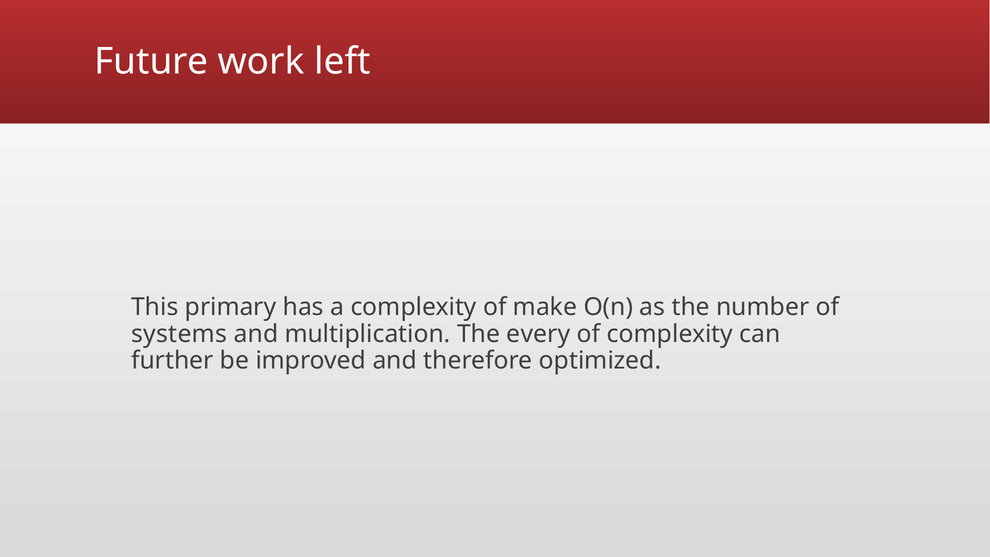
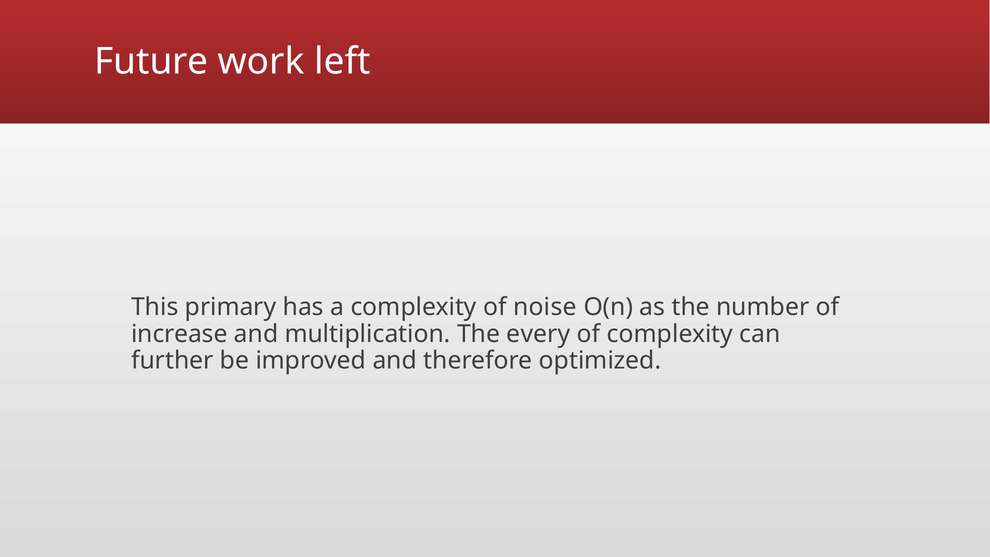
make: make -> noise
systems: systems -> increase
